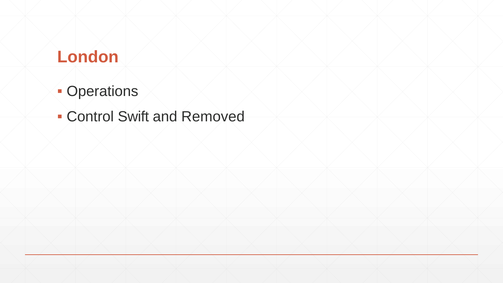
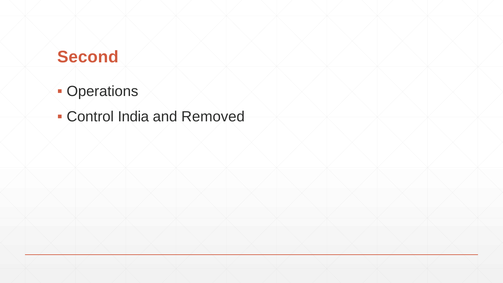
London: London -> Second
Swift: Swift -> India
